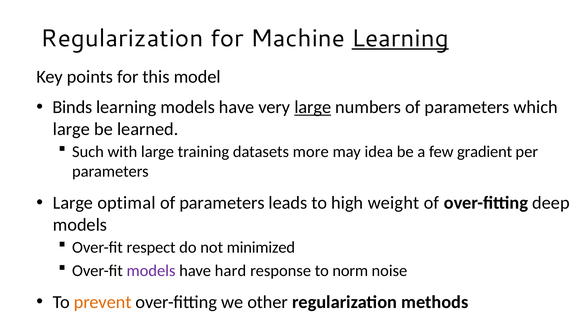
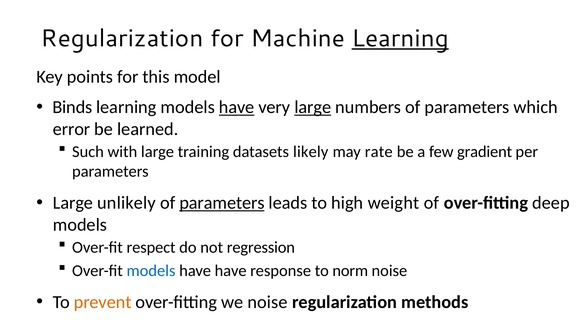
have at (237, 108) underline: none -> present
large at (71, 129): large -> error
more: more -> likely
idea: idea -> rate
optimal: optimal -> unlikely
parameters at (222, 203) underline: none -> present
minimized: minimized -> regression
models at (151, 271) colour: purple -> blue
have hard: hard -> have
we other: other -> noise
